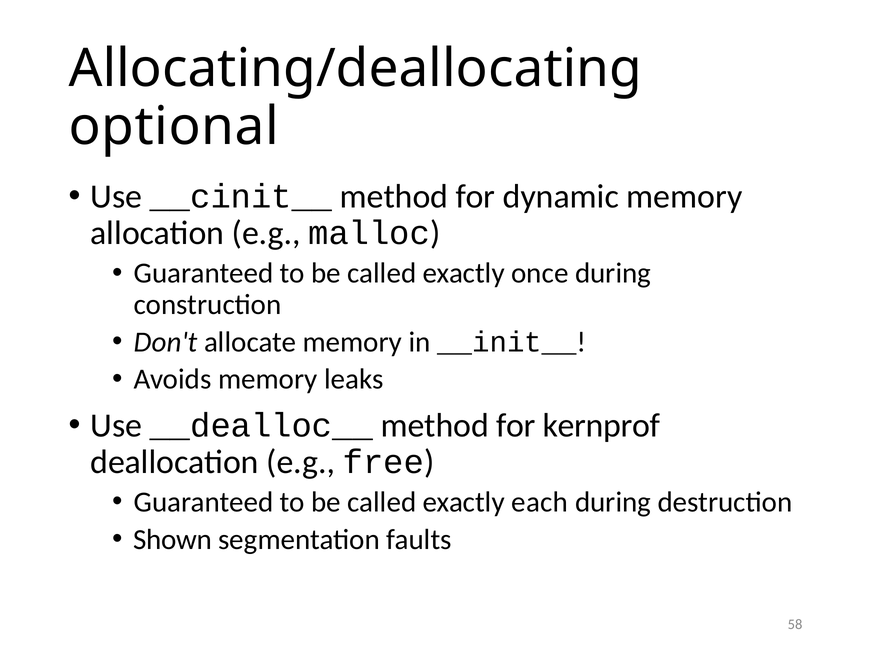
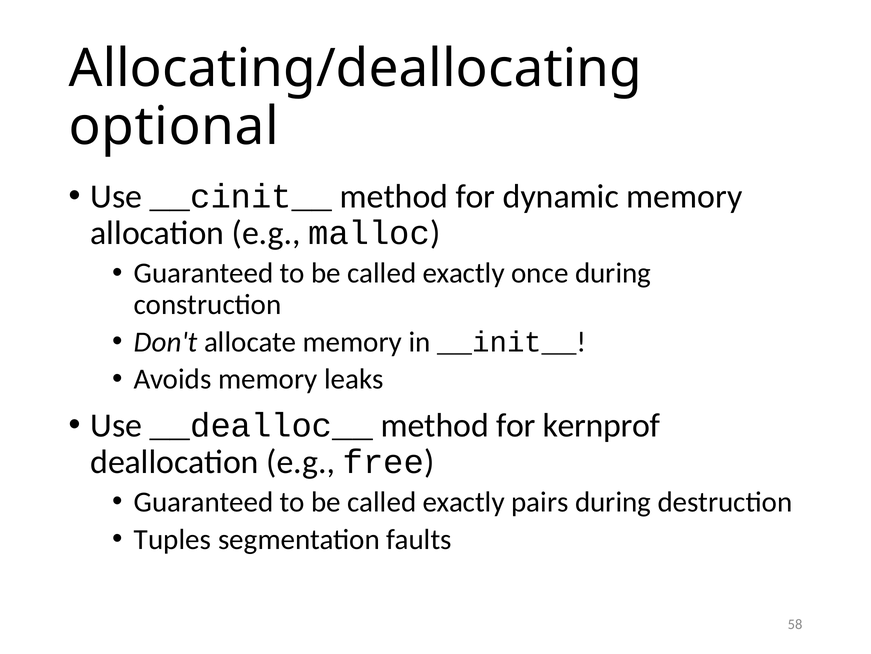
each: each -> pairs
Shown: Shown -> Tuples
